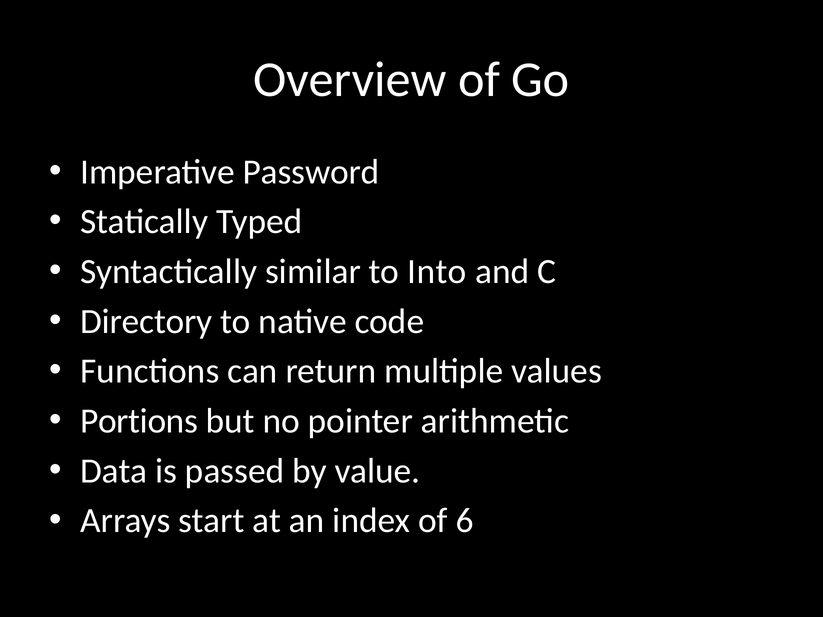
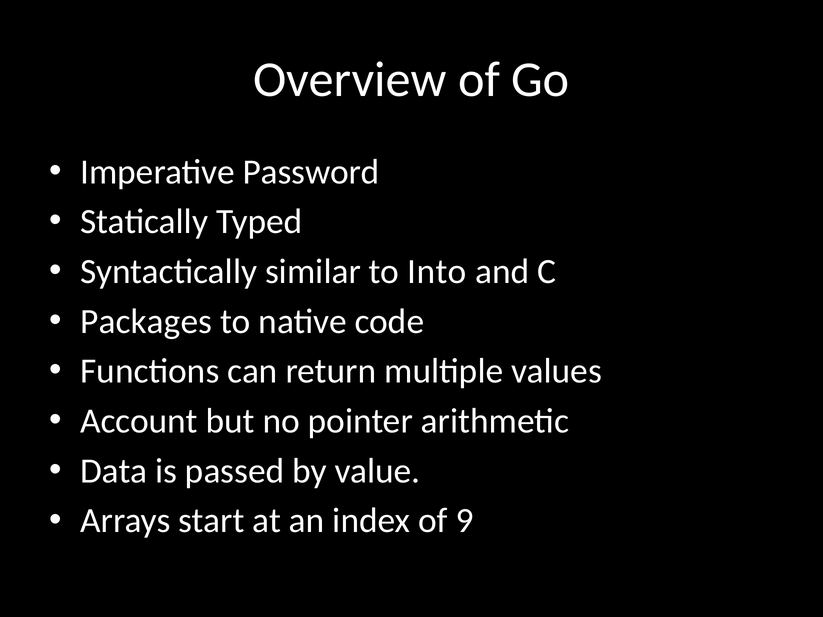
Directory: Directory -> Packages
Portions: Portions -> Account
6: 6 -> 9
